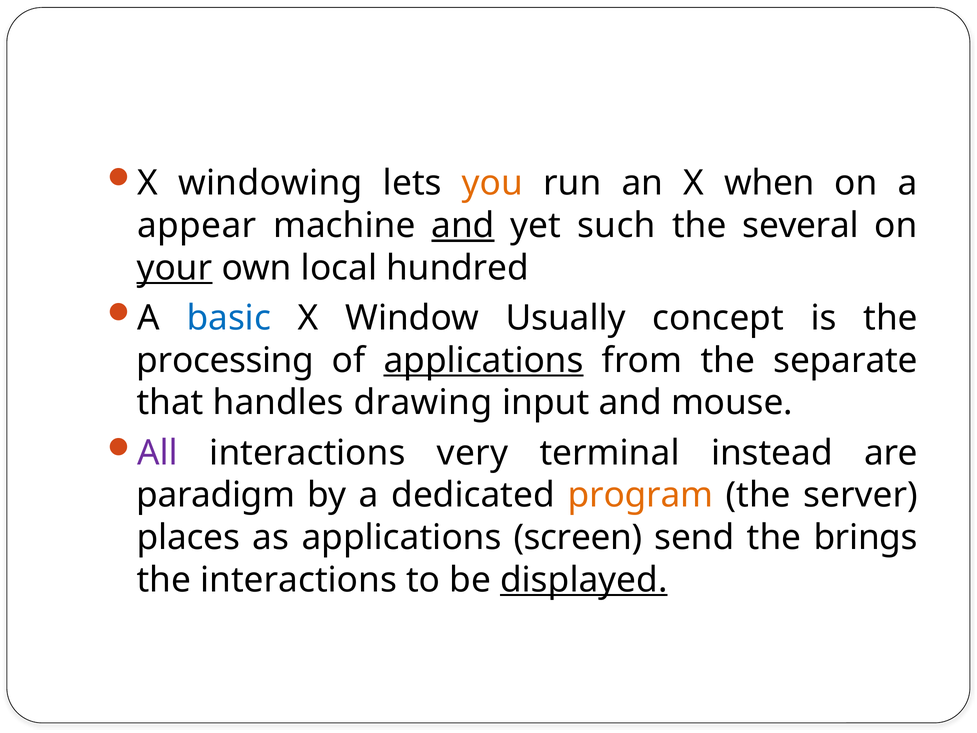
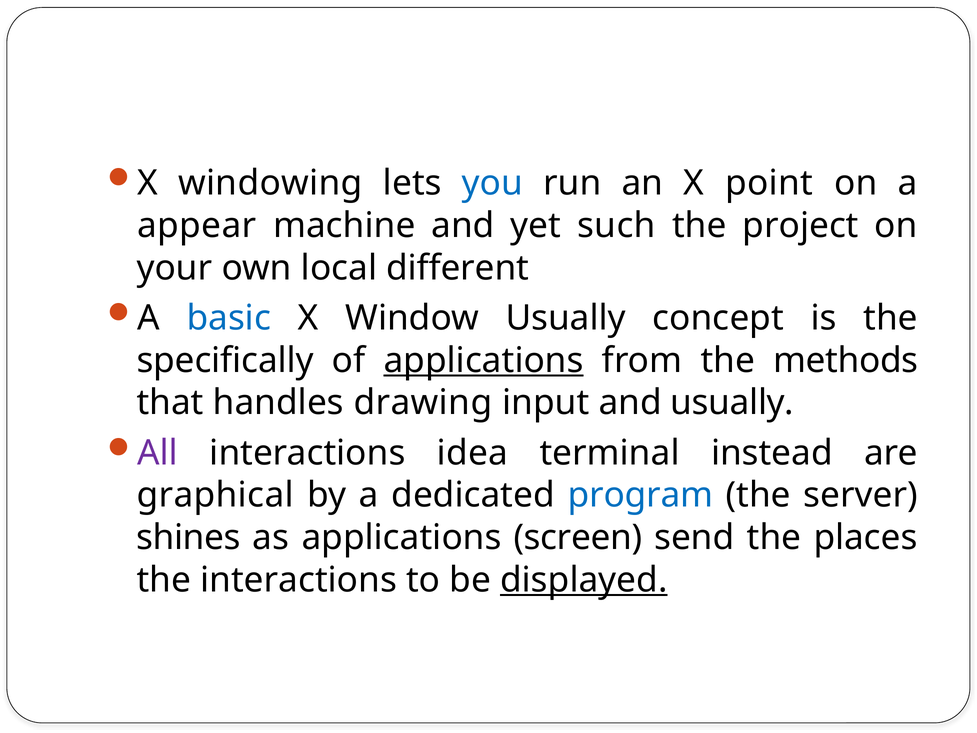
you colour: orange -> blue
when: when -> point
and at (463, 225) underline: present -> none
several: several -> project
your underline: present -> none
hundred: hundred -> different
processing: processing -> specifically
separate: separate -> methods
and mouse: mouse -> usually
very: very -> idea
paradigm: paradigm -> graphical
program colour: orange -> blue
places: places -> shines
brings: brings -> places
